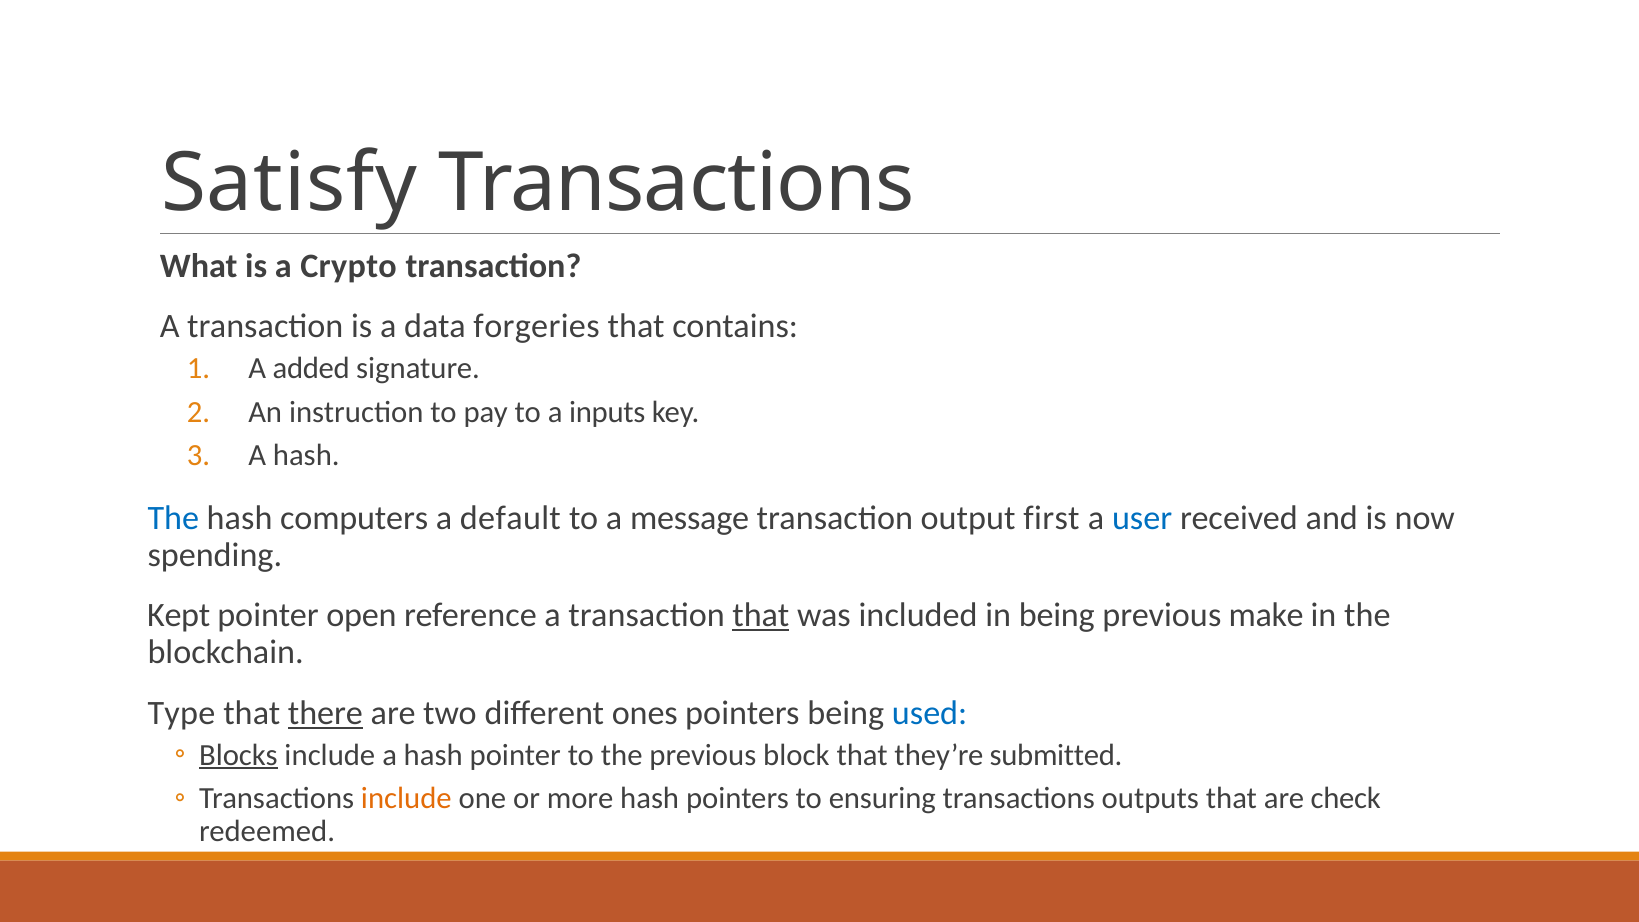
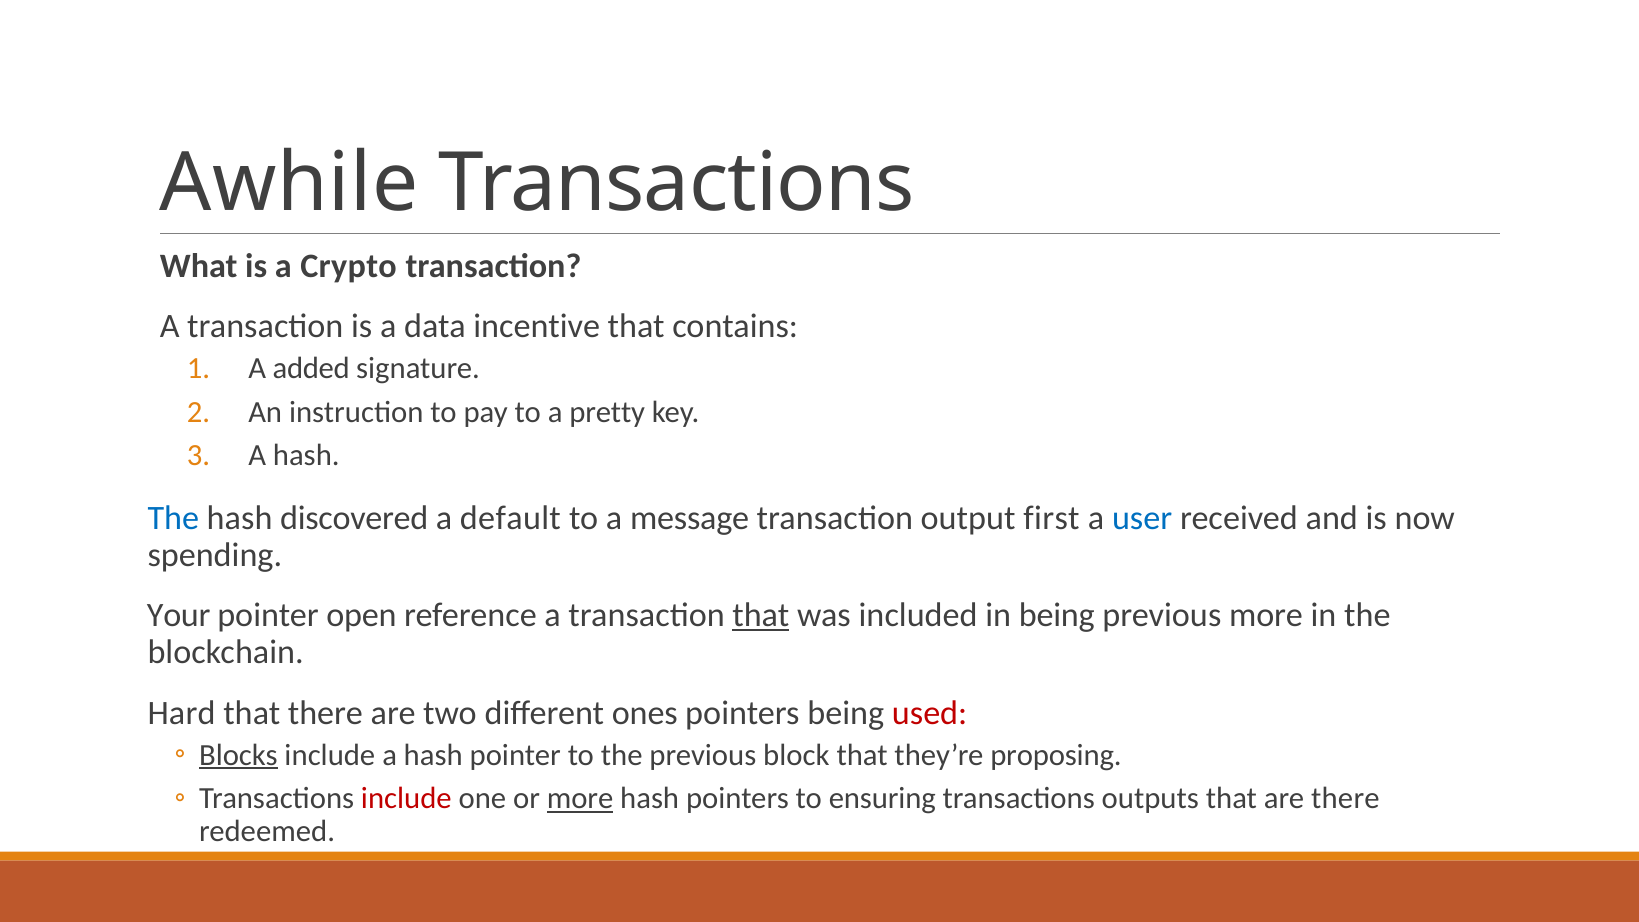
Satisfy: Satisfy -> Awhile
forgeries: forgeries -> incentive
inputs: inputs -> pretty
computers: computers -> discovered
Kept: Kept -> Your
previous make: make -> more
Type: Type -> Hard
there at (325, 713) underline: present -> none
used colour: blue -> red
submitted: submitted -> proposing
include at (406, 799) colour: orange -> red
more at (580, 799) underline: none -> present
are check: check -> there
